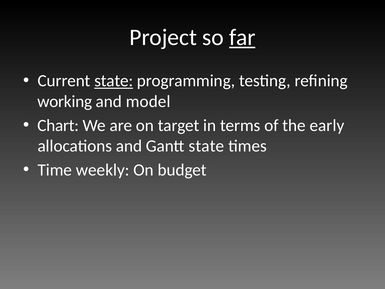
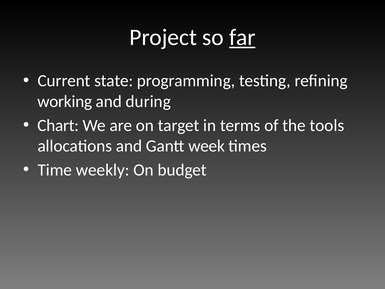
state at (114, 81) underline: present -> none
model: model -> during
early: early -> tools
Gantt state: state -> week
